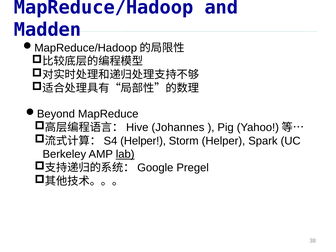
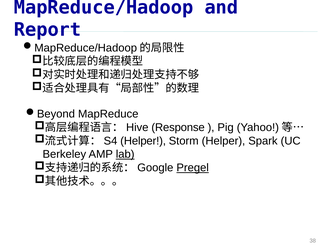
Madden: Madden -> Report
Johannes: Johannes -> Response
Pregel underline: none -> present
